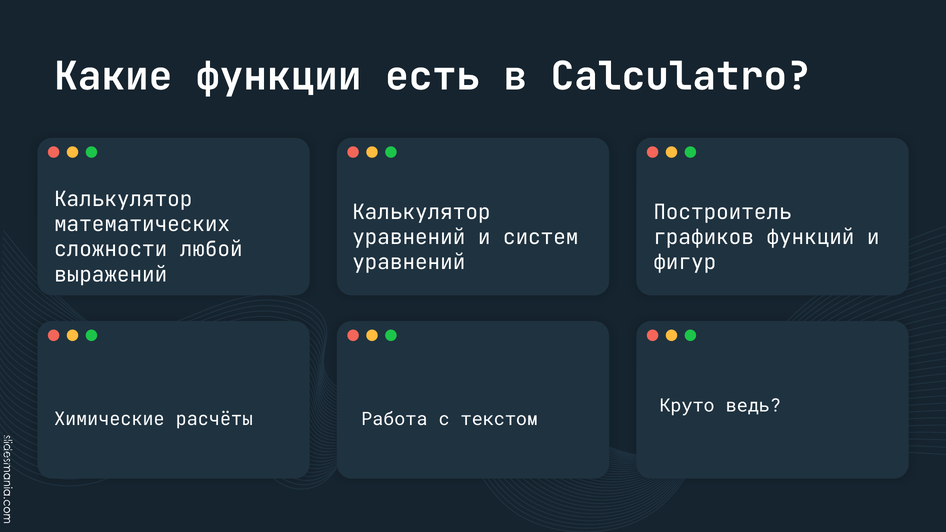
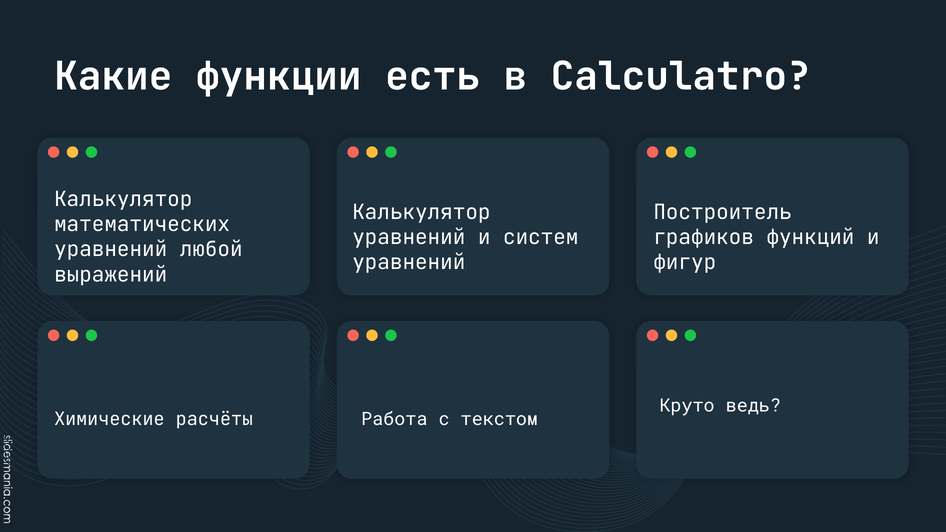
сложности at (111, 250): сложности -> уравнений
